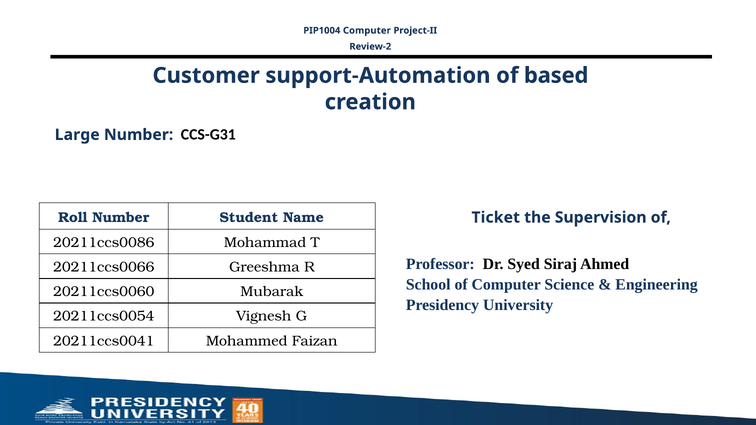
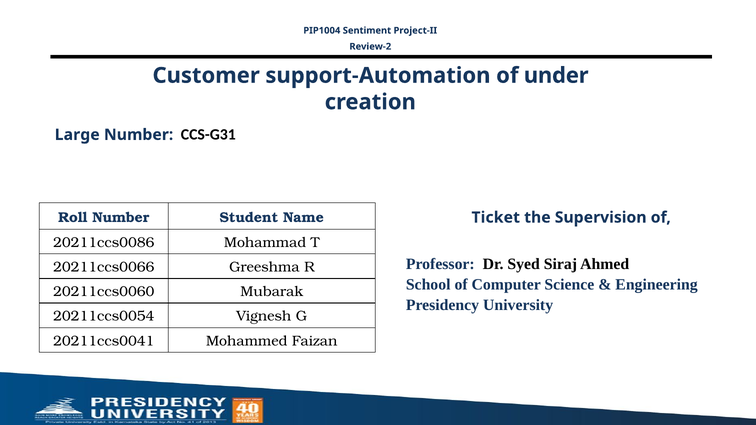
PIP1004 Computer: Computer -> Sentiment
based: based -> under
